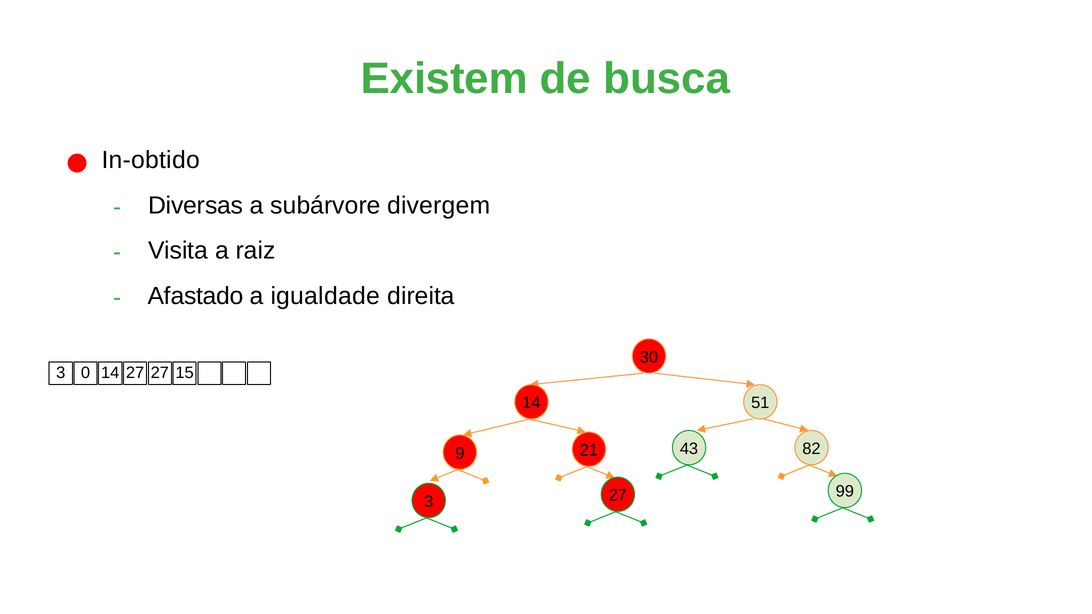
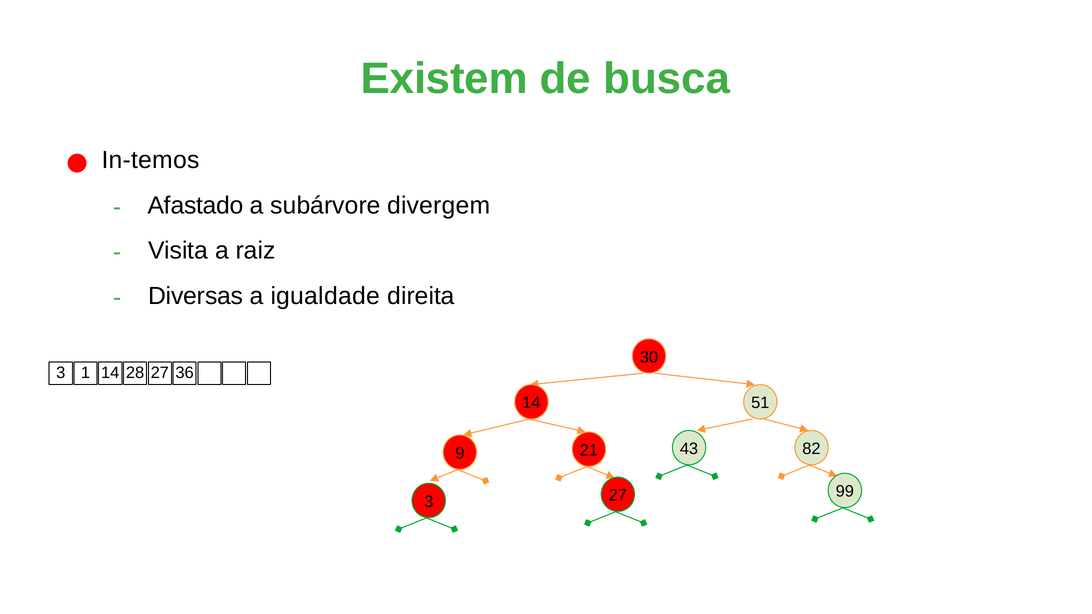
In-obtido: In-obtido -> In-temos
Diversas: Diversas -> Afastado
Afastado: Afastado -> Diversas
0: 0 -> 1
14 27: 27 -> 28
15: 15 -> 36
